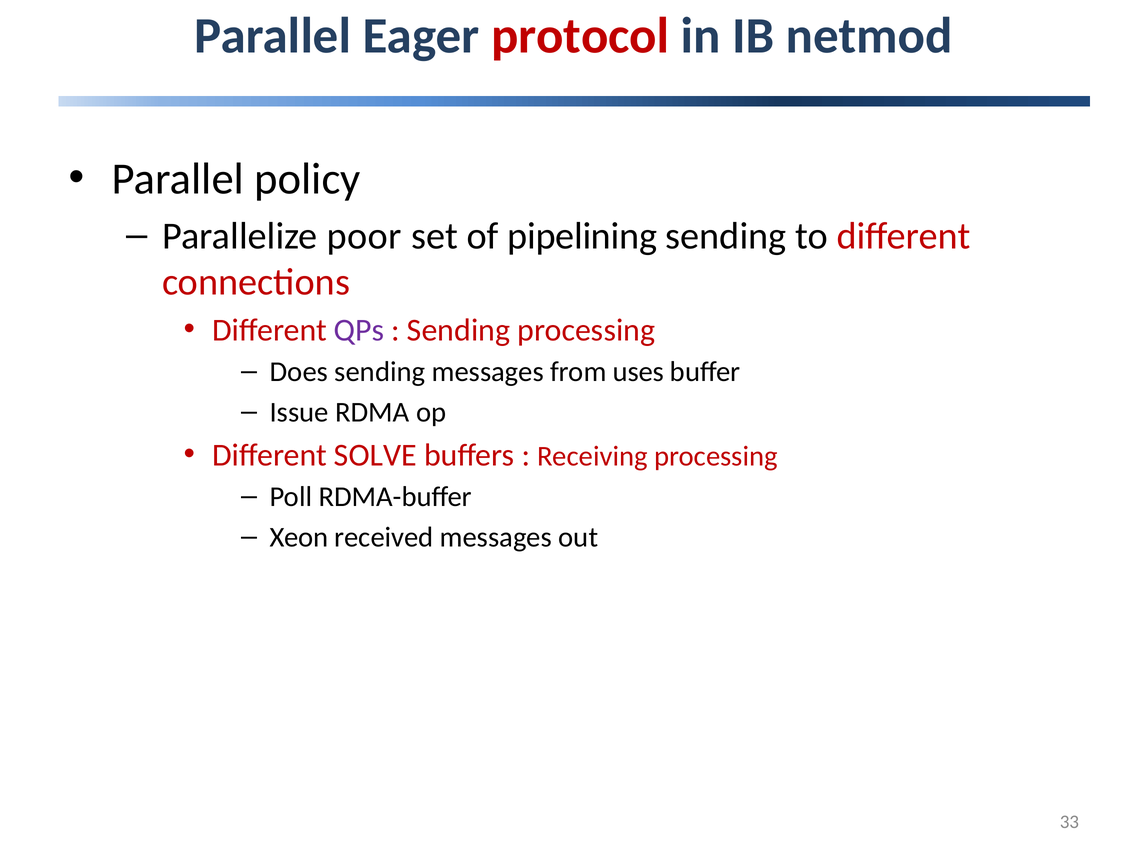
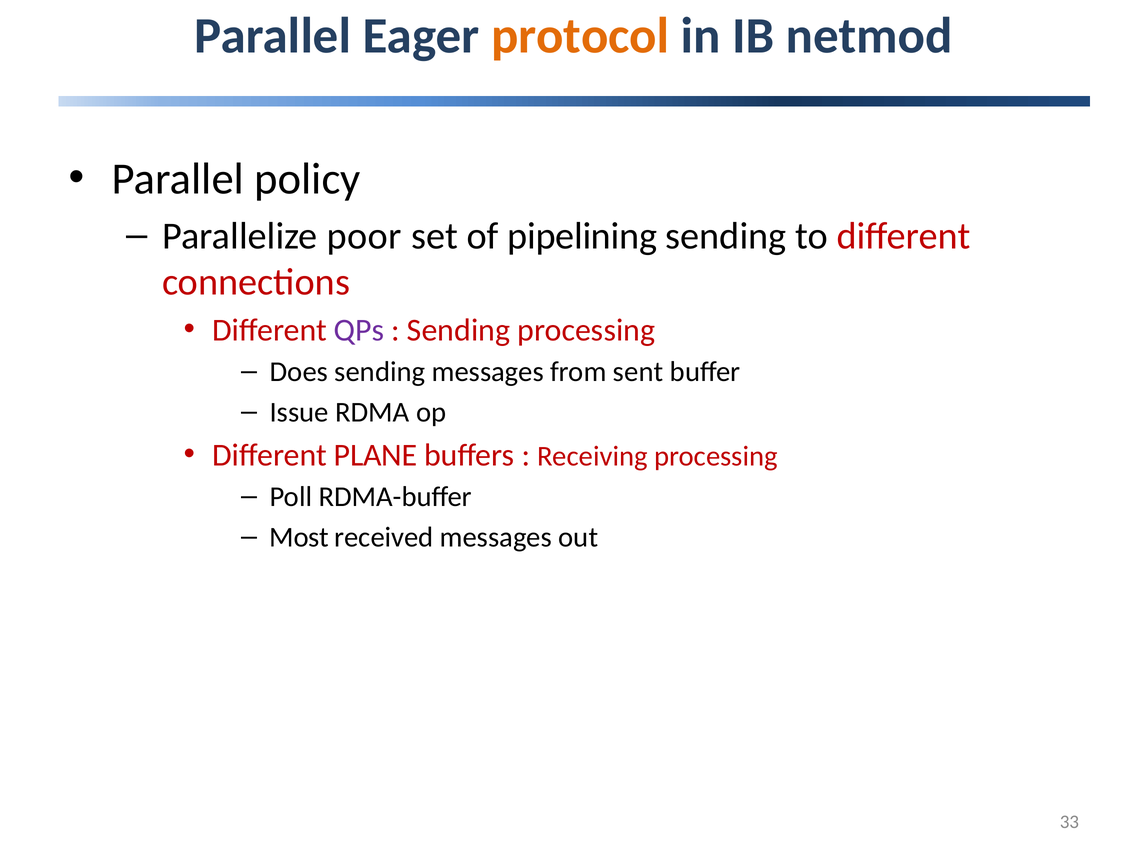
protocol colour: red -> orange
uses: uses -> sent
SOLVE: SOLVE -> PLANE
Xeon: Xeon -> Most
